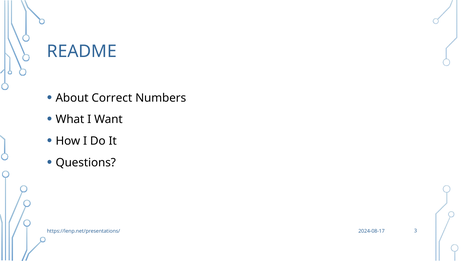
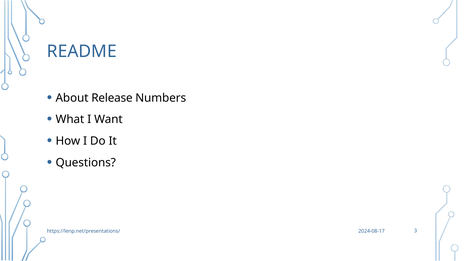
Correct: Correct -> Release
